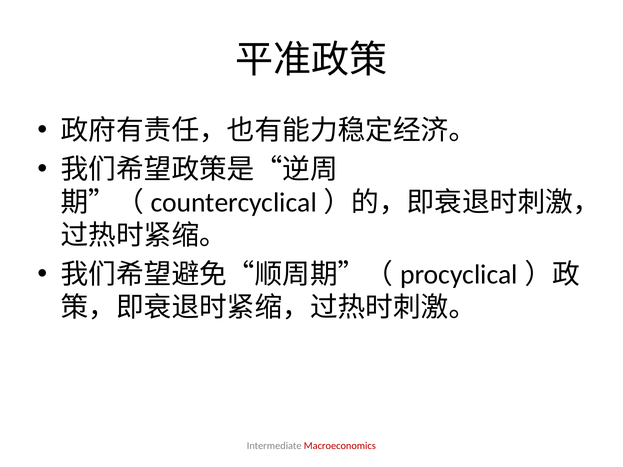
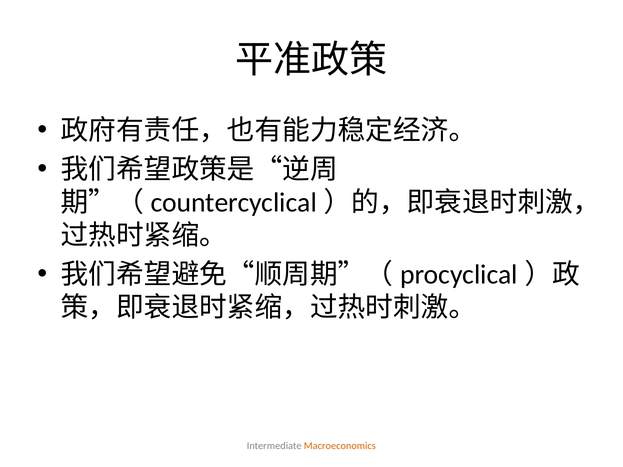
Macroeconomics colour: red -> orange
